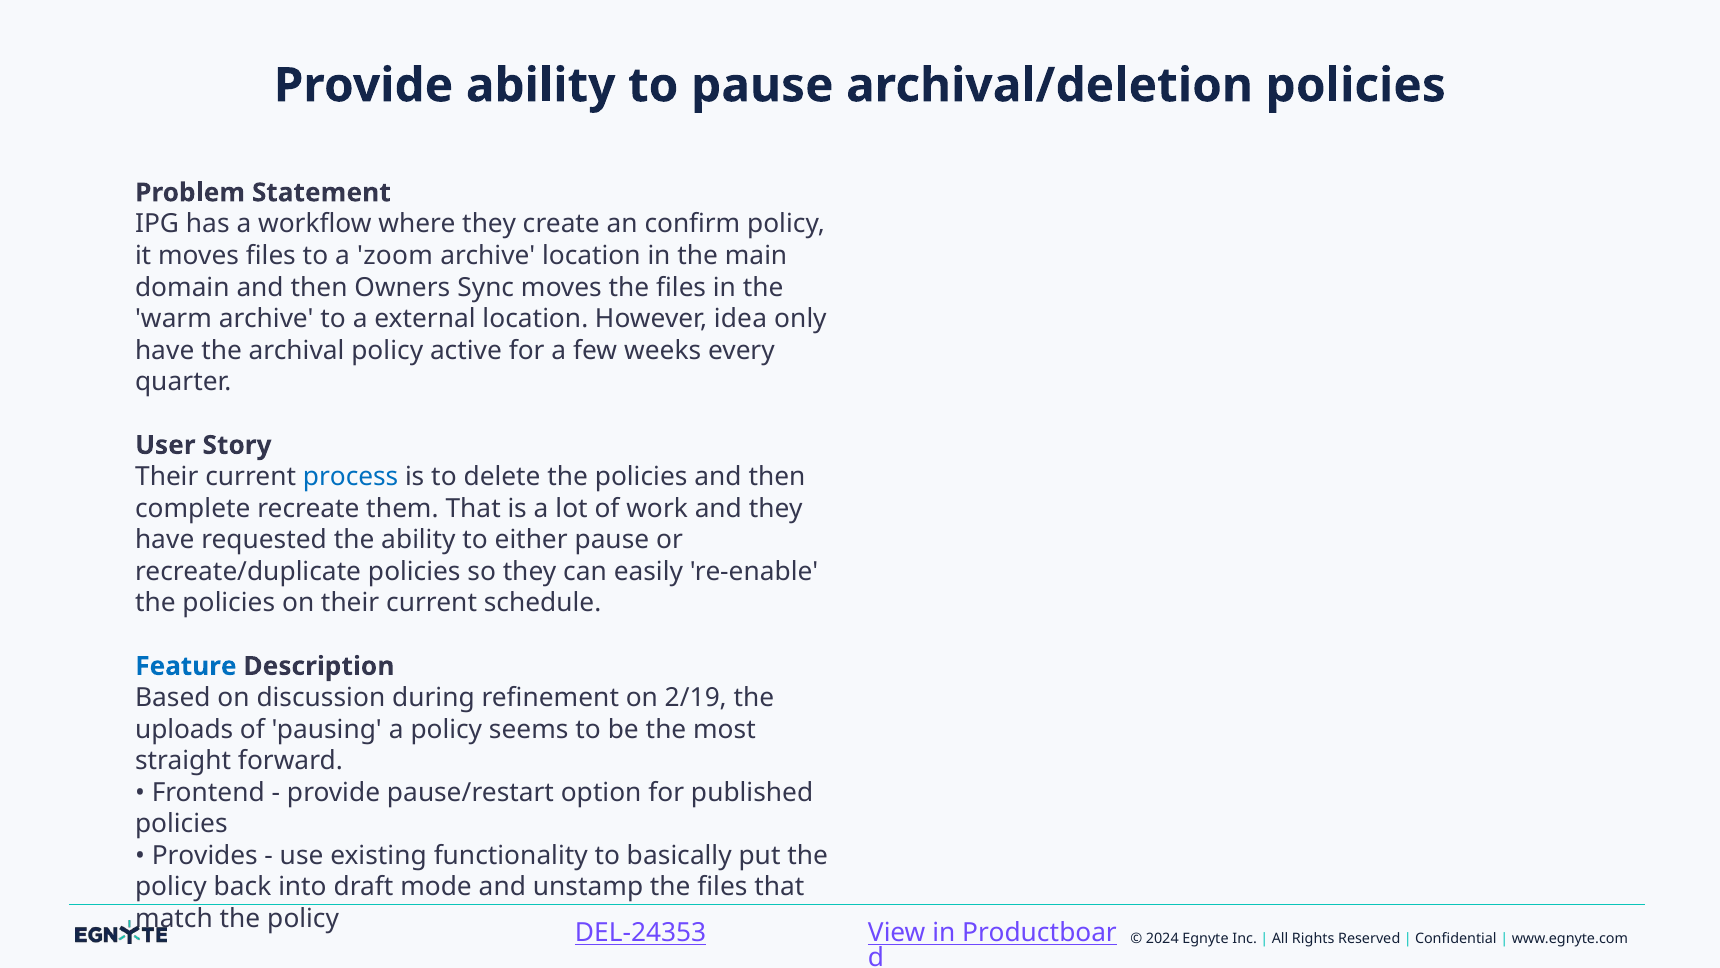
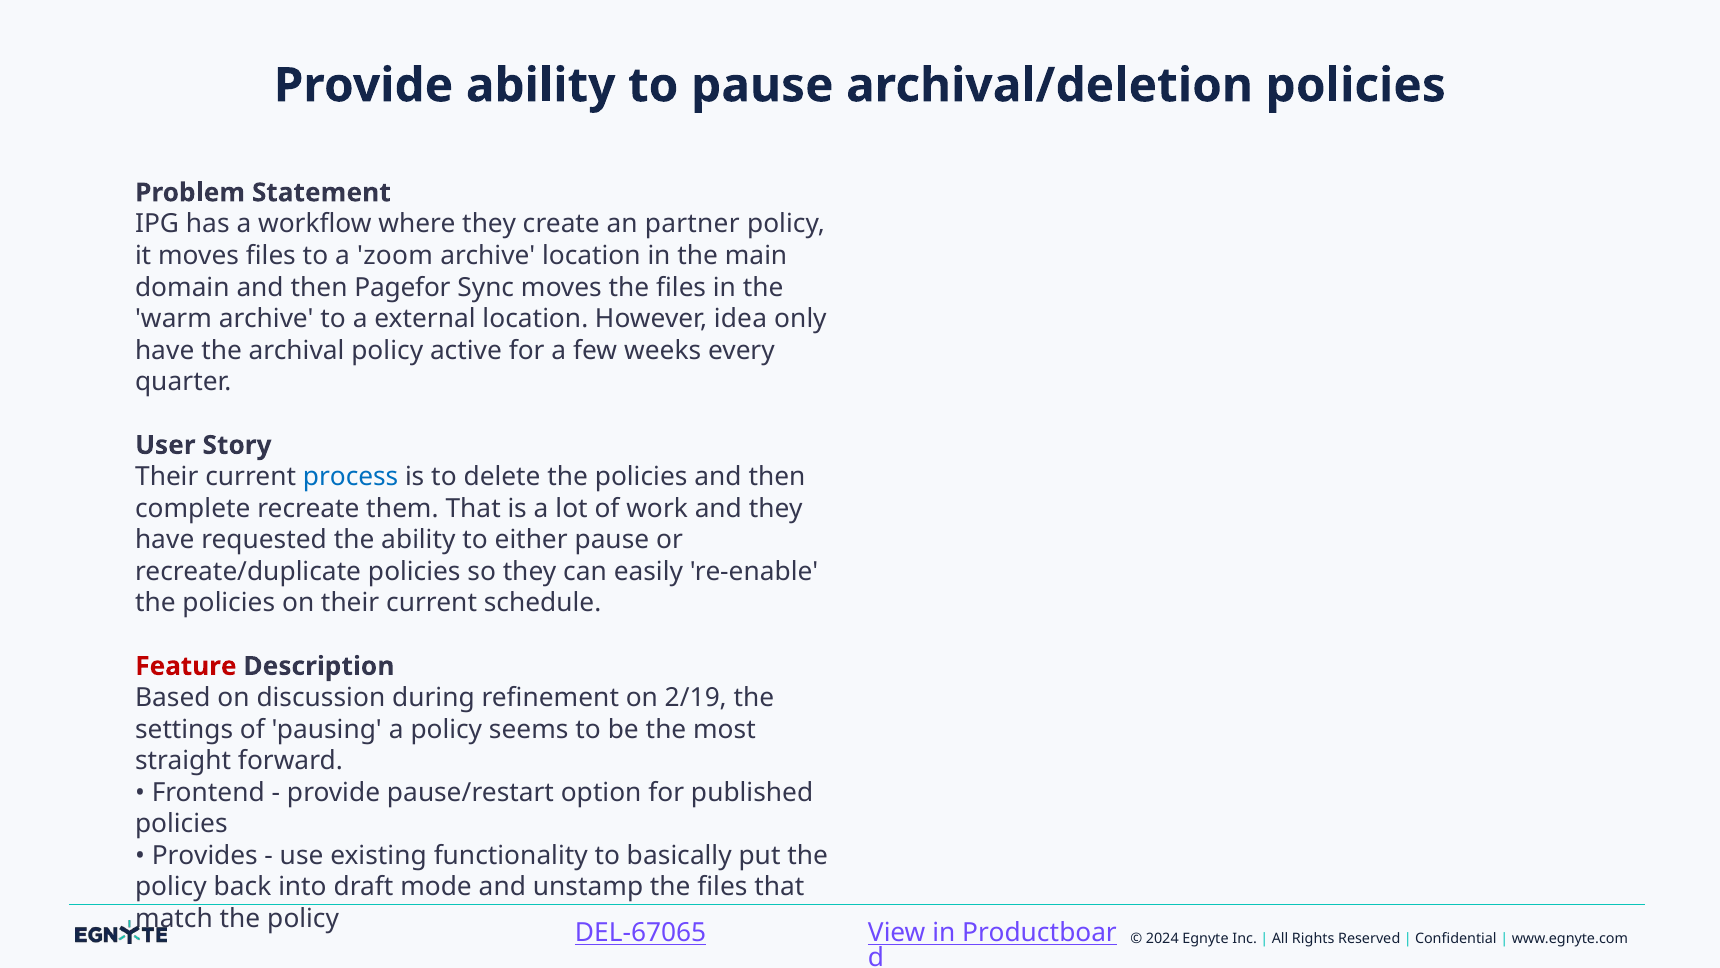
confirm: confirm -> partner
Owners: Owners -> Pagefor
Feature colour: blue -> red
uploads: uploads -> settings
DEL-24353: DEL-24353 -> DEL-67065
